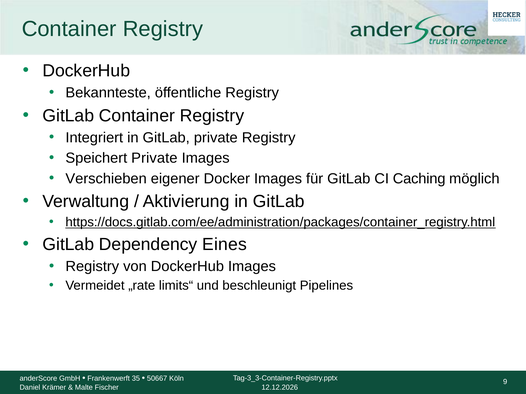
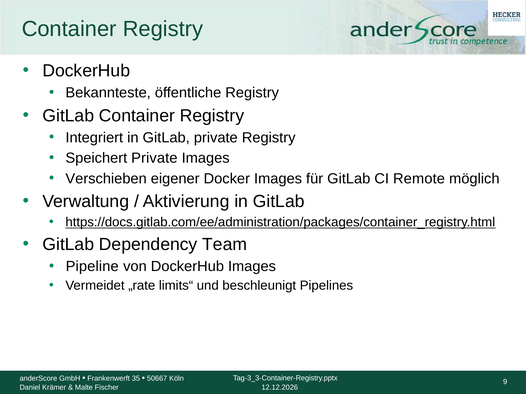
Caching: Caching -> Remote
Eines: Eines -> Team
Registry at (92, 267): Registry -> Pipeline
